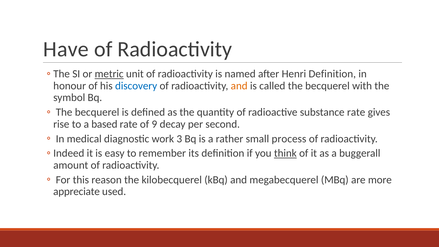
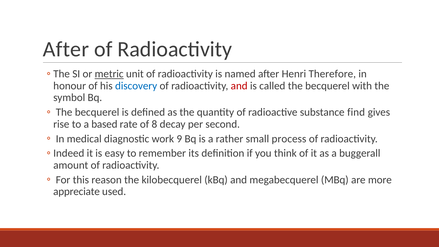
Have at (66, 49): Have -> After
Henri Definition: Definition -> Therefore
and at (239, 86) colour: orange -> red
substance rate: rate -> find
9: 9 -> 8
3: 3 -> 9
think underline: present -> none
